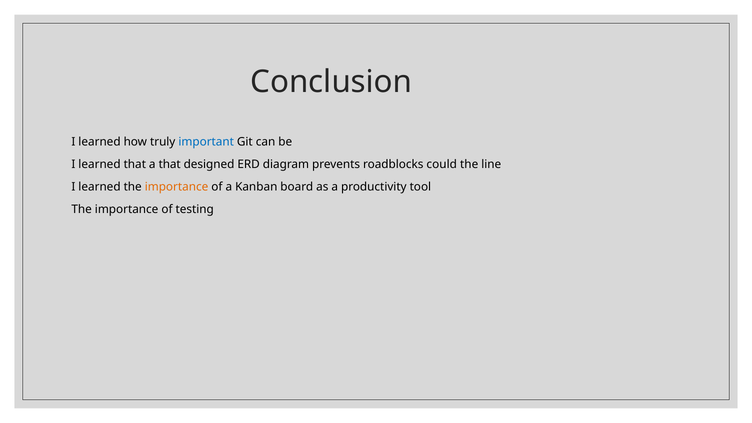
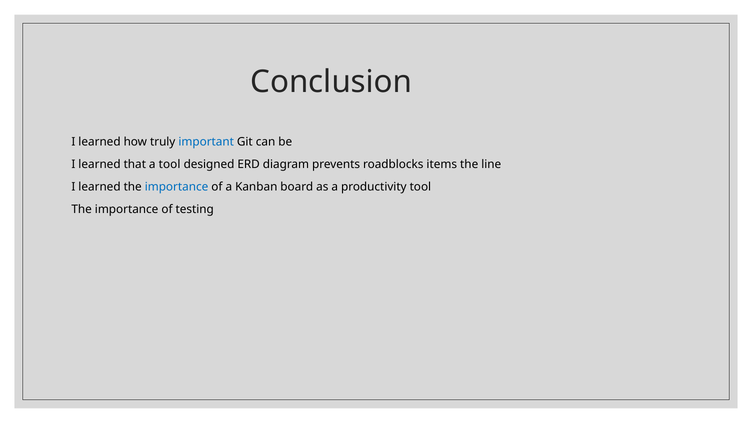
a that: that -> tool
could: could -> items
importance at (177, 187) colour: orange -> blue
